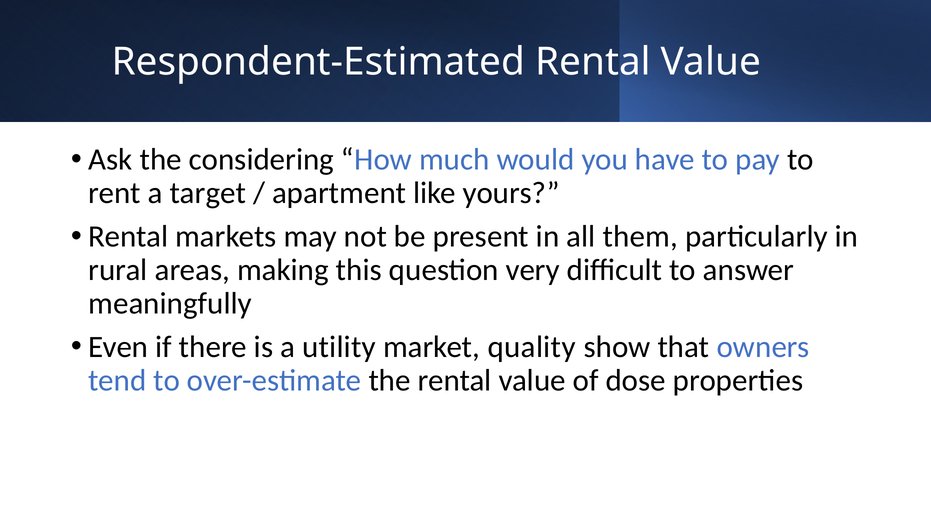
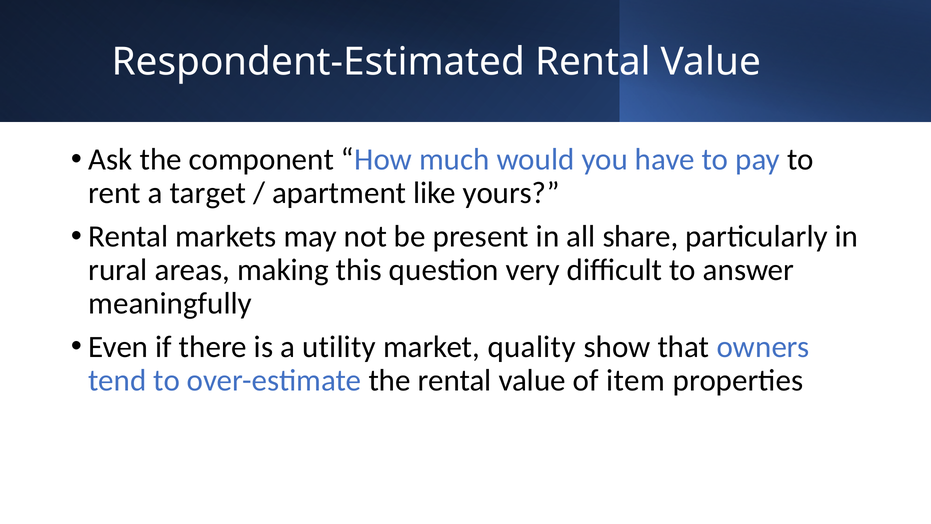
considering: considering -> component
them: them -> share
dose: dose -> item
